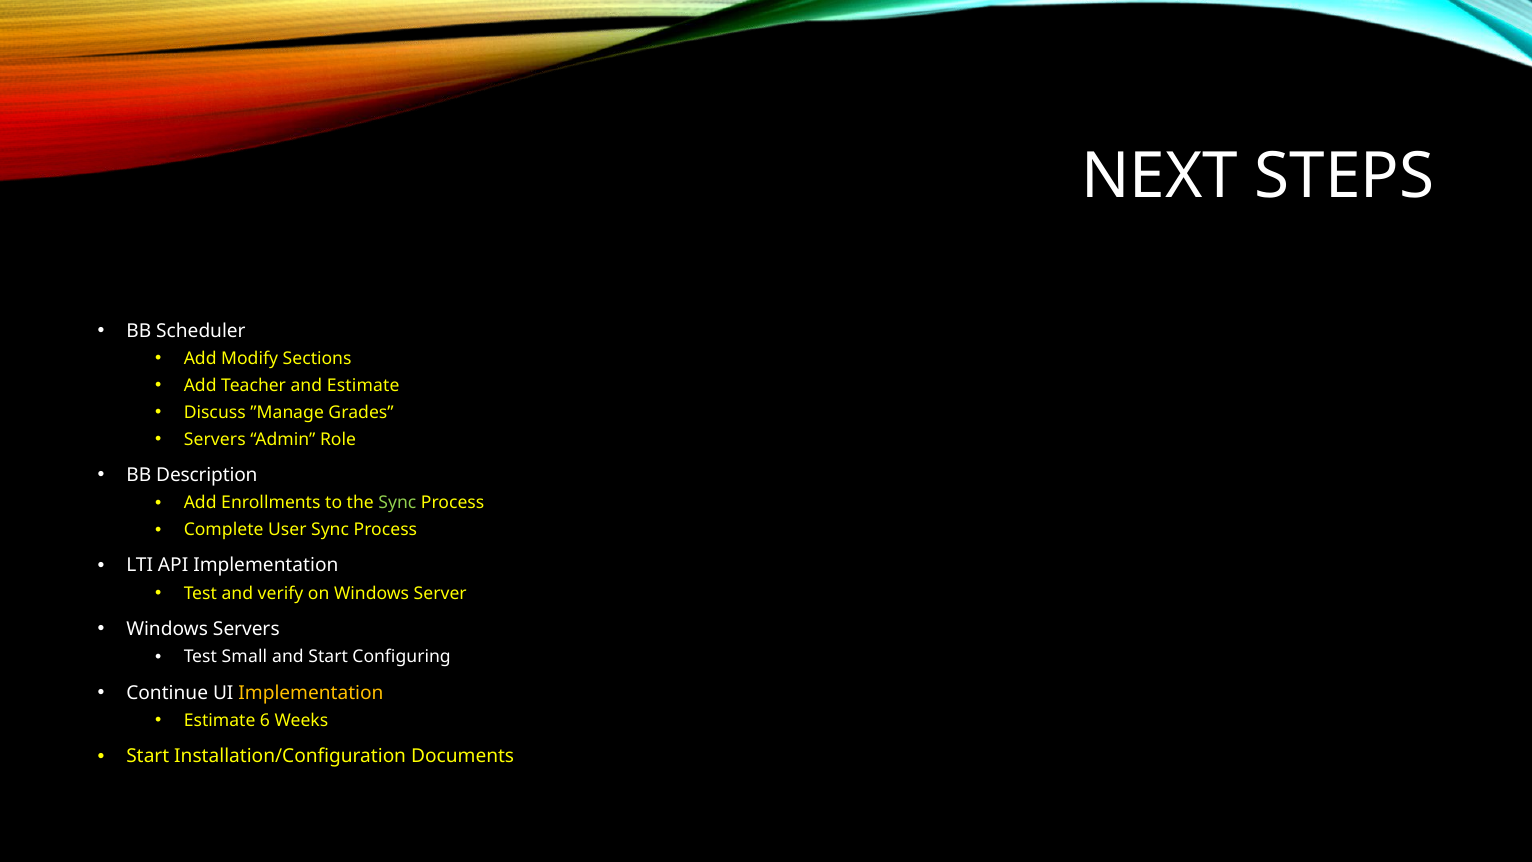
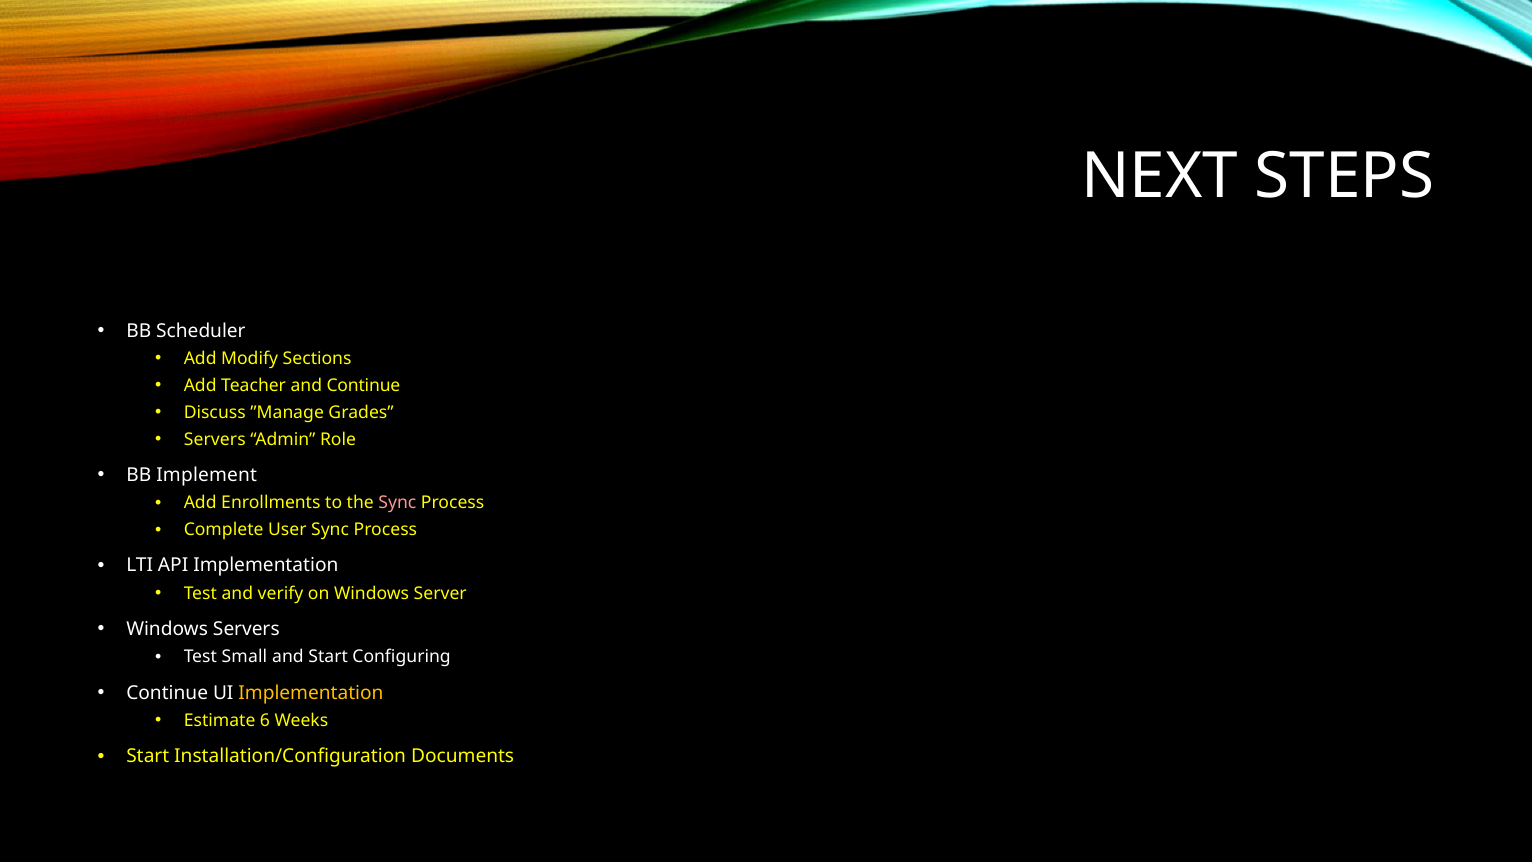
and Estimate: Estimate -> Continue
Description: Description -> Implement
Sync at (397, 503) colour: light green -> pink
